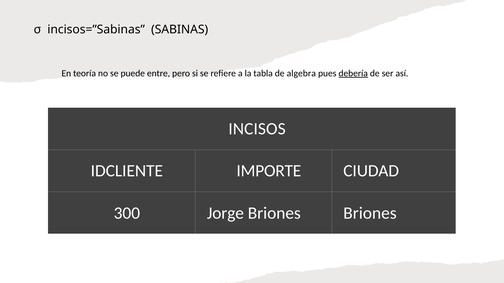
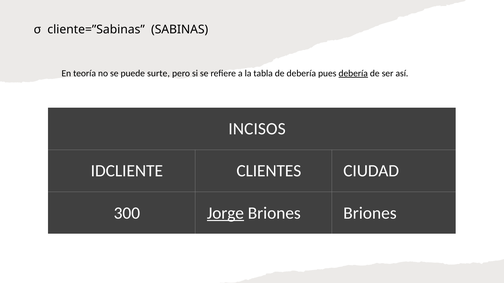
incisos=”Sabinas: incisos=”Sabinas -> cliente=”Sabinas
entre: entre -> surte
de algebra: algebra -> debería
IMPORTE: IMPORTE -> CLIENTES
Jorge underline: none -> present
